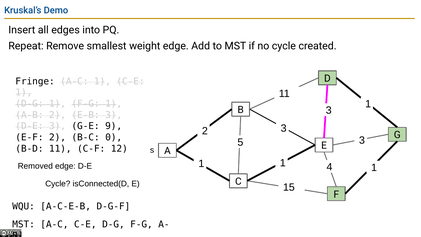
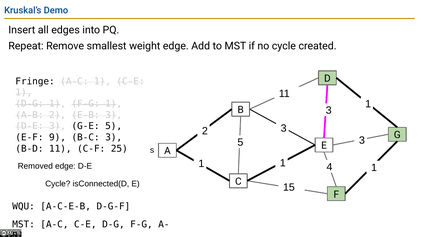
G-E 9: 9 -> 5
E-F 2: 2 -> 9
B-C 0: 0 -> 3
12: 12 -> 25
